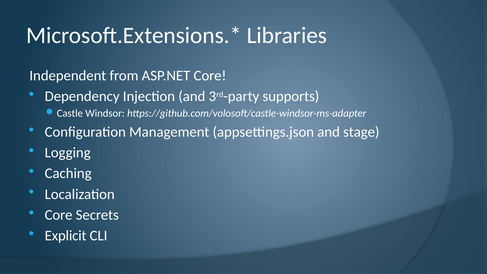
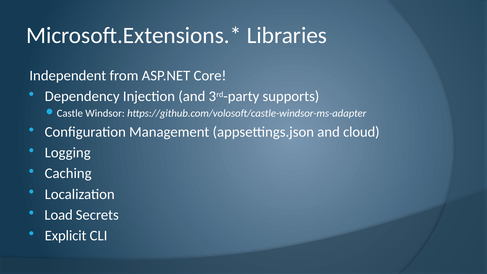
stage: stage -> cloud
Core at (59, 215): Core -> Load
